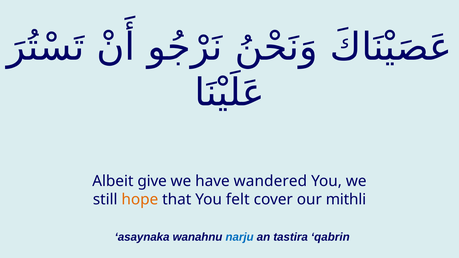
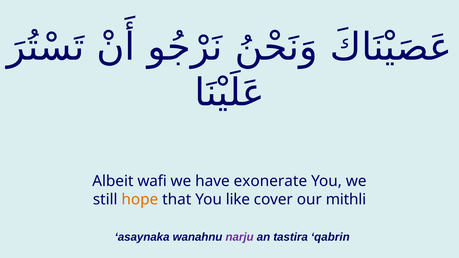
give: give -> wafi
wandered: wandered -> exonerate
felt: felt -> like
narju colour: blue -> purple
